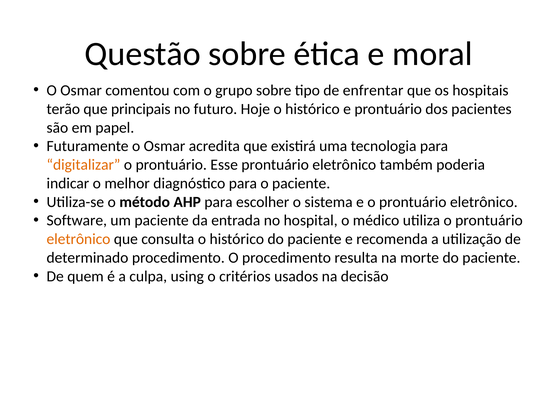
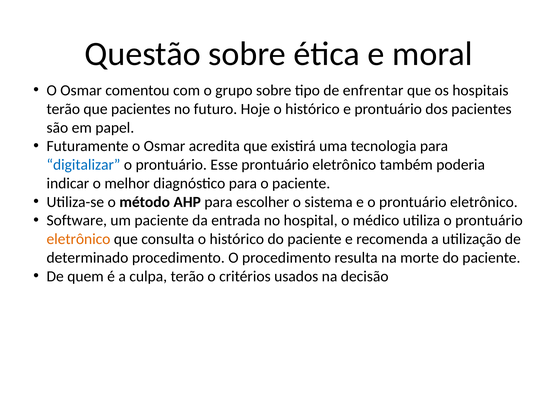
que principais: principais -> pacientes
digitalizar colour: orange -> blue
culpa using: using -> terão
